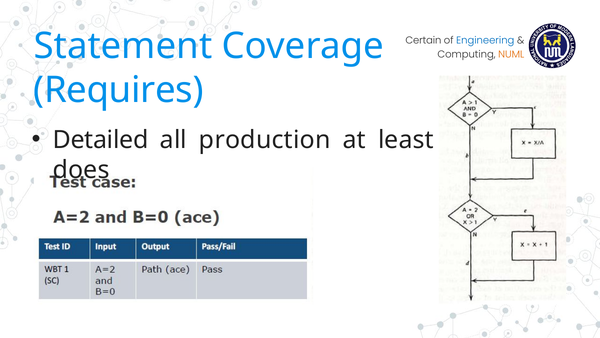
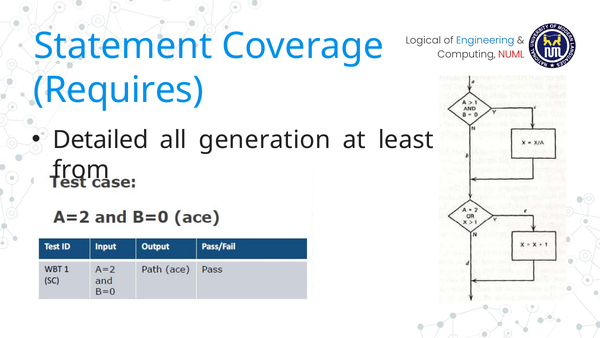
Certain: Certain -> Logical
NUML colour: orange -> red
production: production -> generation
does: does -> from
